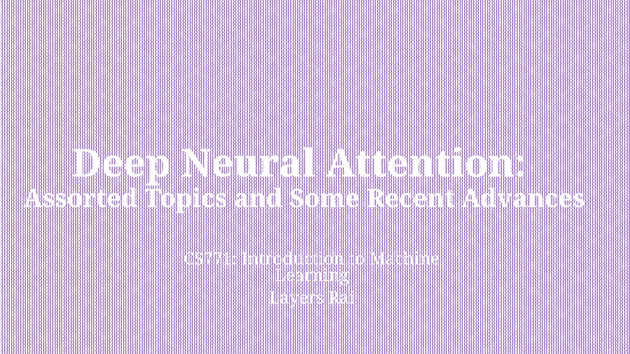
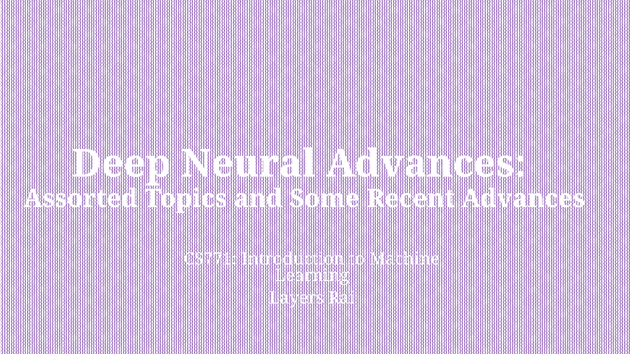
Neural Attention: Attention -> Advances
